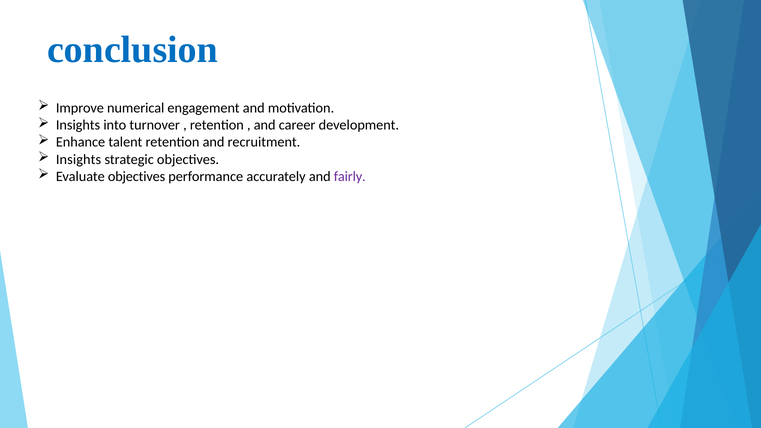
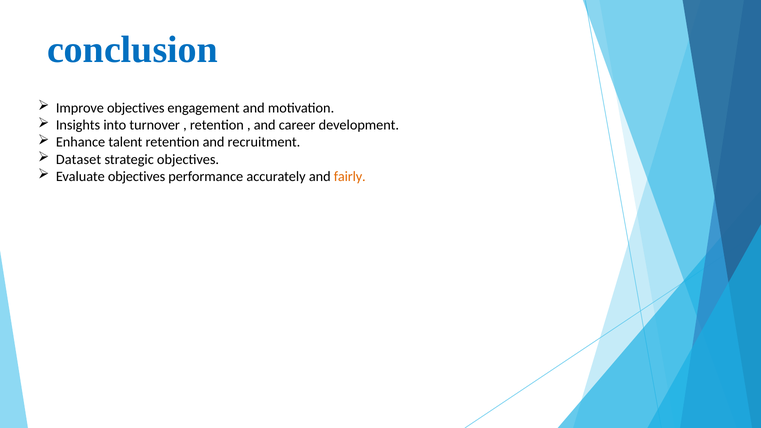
Improve numerical: numerical -> objectives
Insights at (79, 159): Insights -> Dataset
fairly colour: purple -> orange
